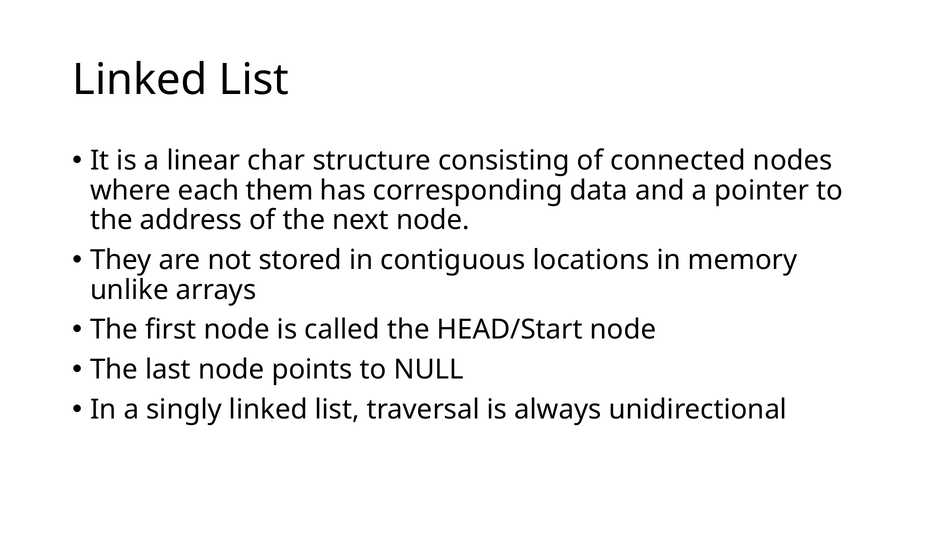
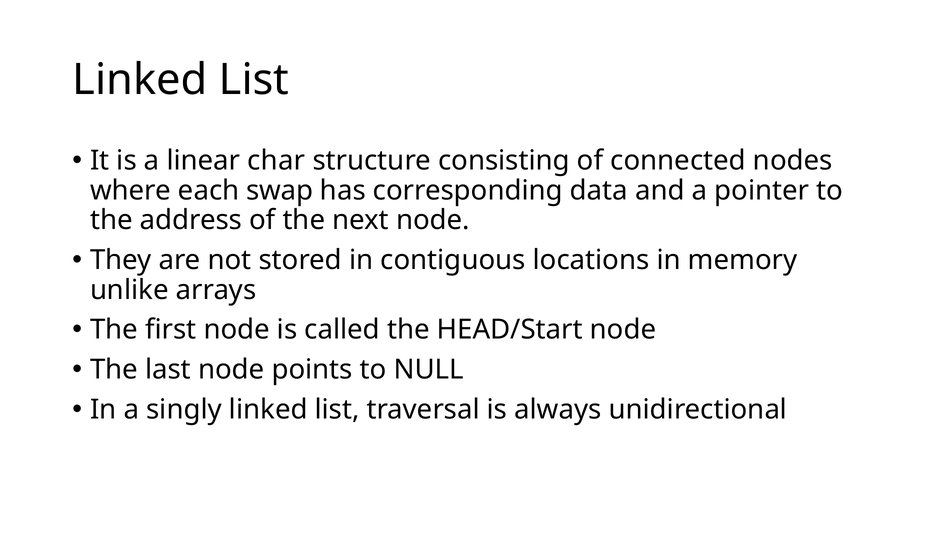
them: them -> swap
